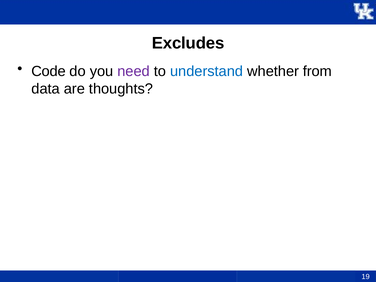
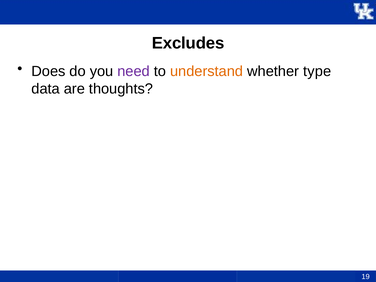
Code: Code -> Does
understand colour: blue -> orange
from: from -> type
